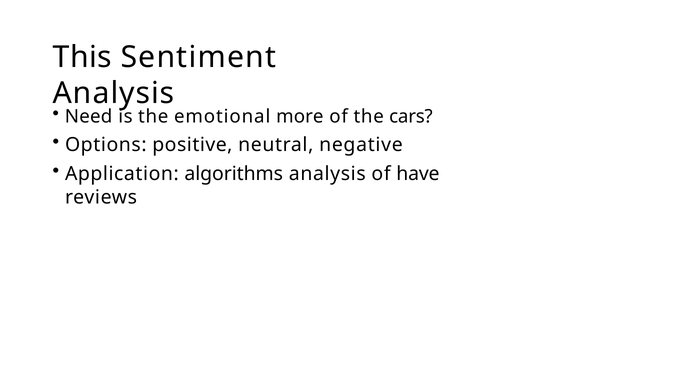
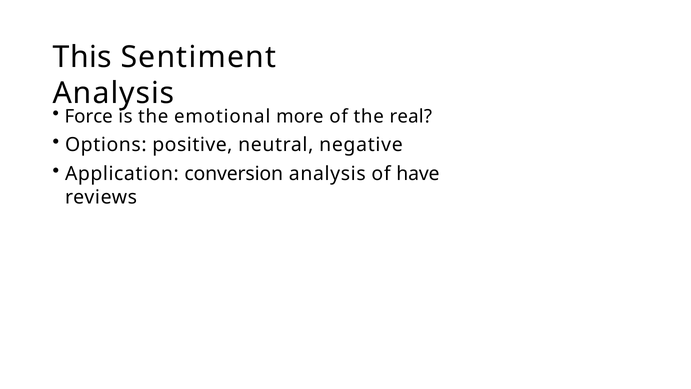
Need: Need -> Force
cars: cars -> real
algorithms: algorithms -> conversion
